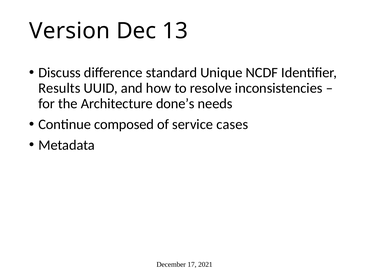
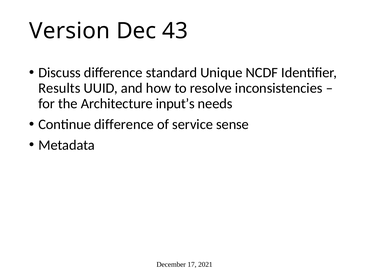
13: 13 -> 43
done’s: done’s -> input’s
Continue composed: composed -> difference
cases: cases -> sense
